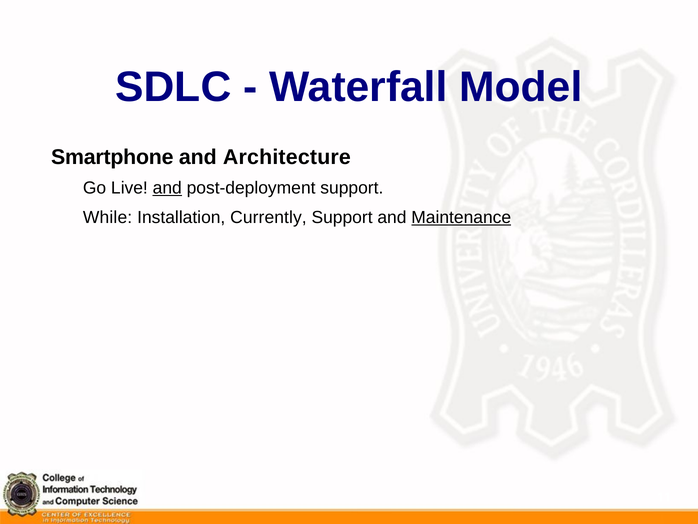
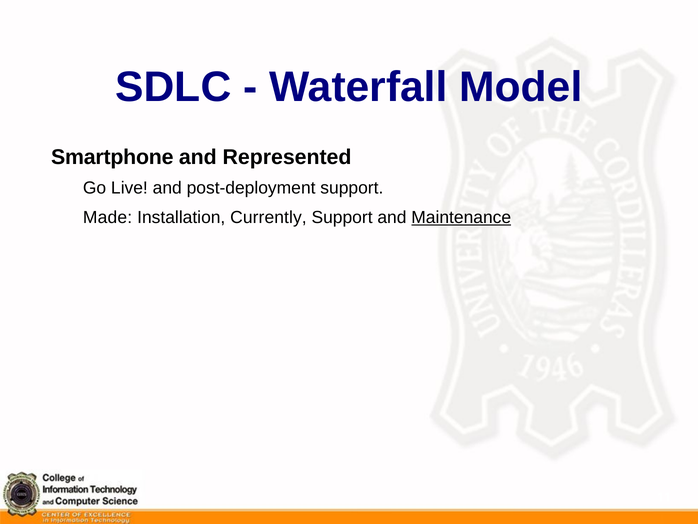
Architecture: Architecture -> Represented
and at (167, 188) underline: present -> none
While: While -> Made
